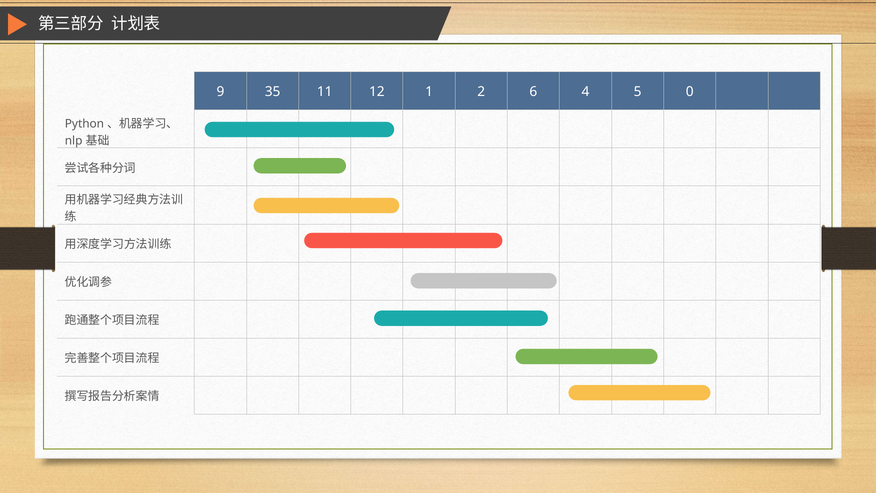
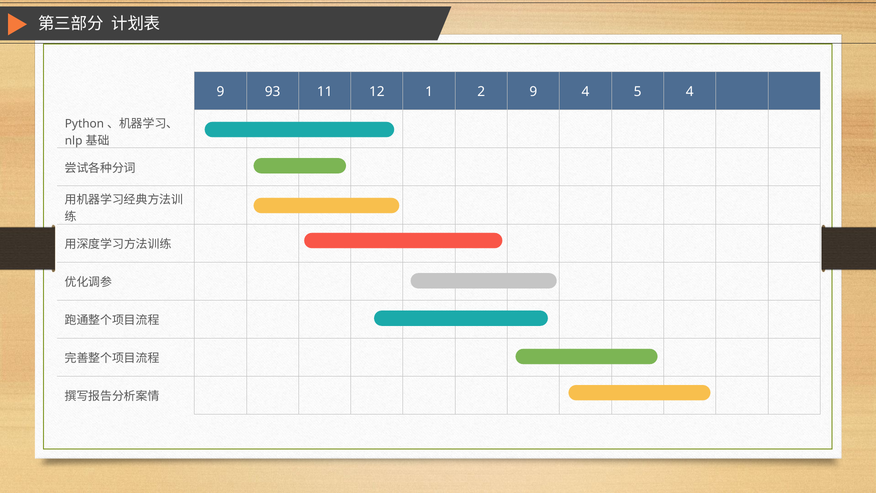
35: 35 -> 93
2 6: 6 -> 9
5 0: 0 -> 4
